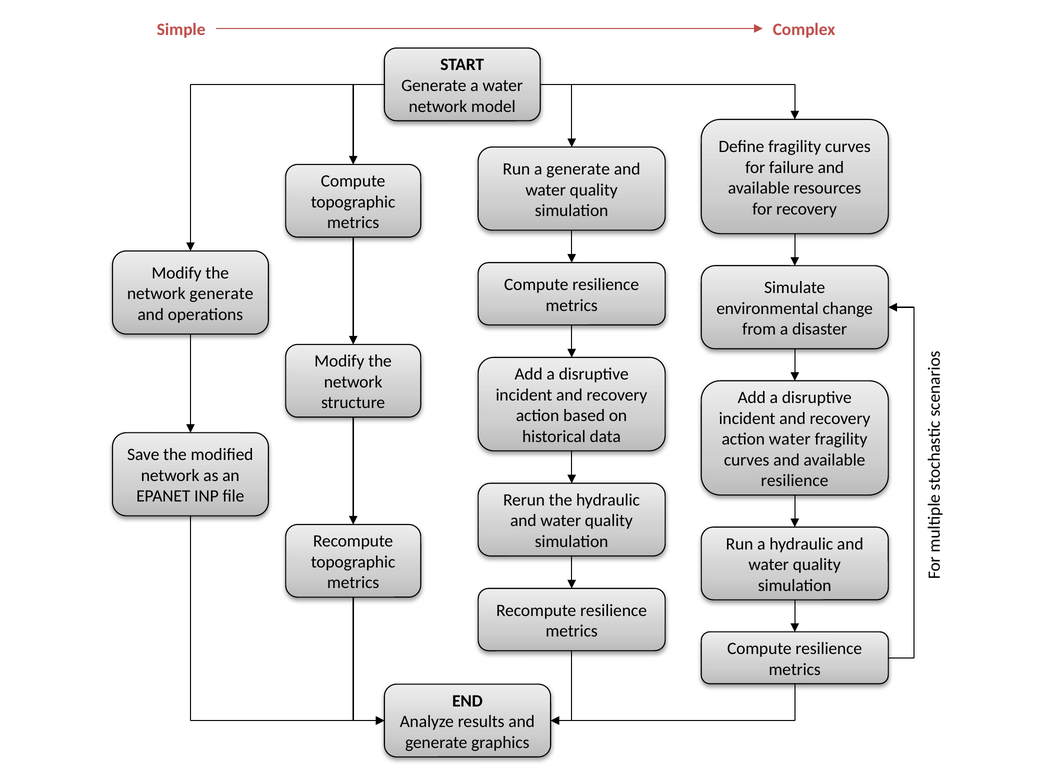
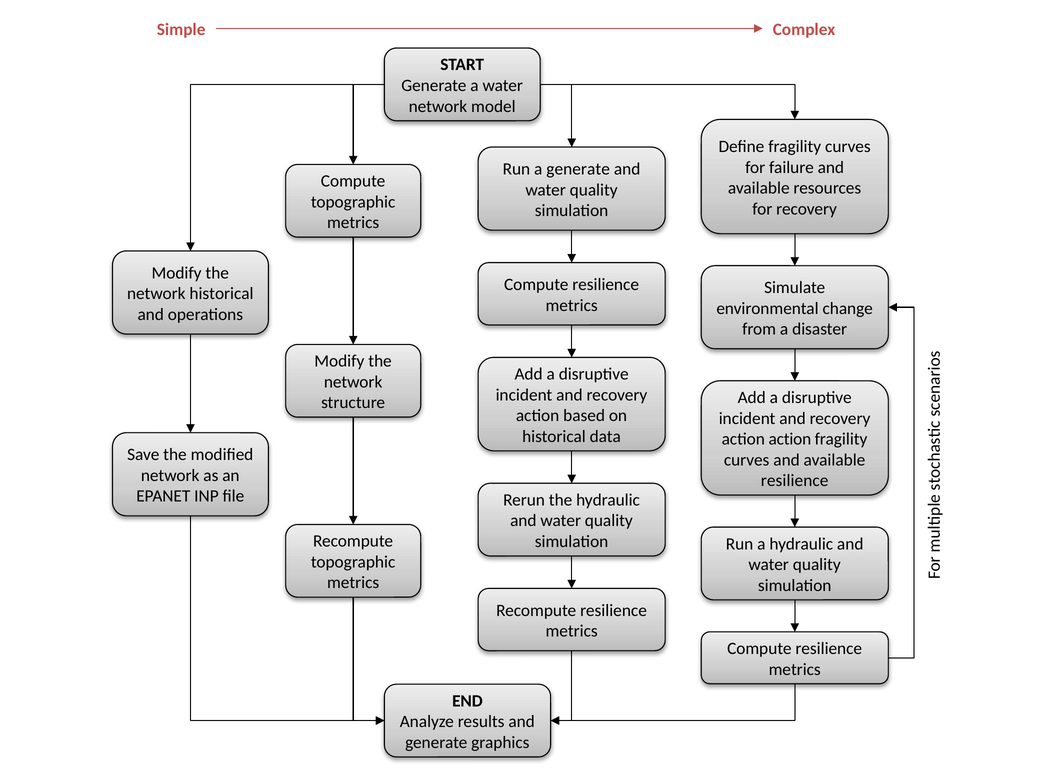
network generate: generate -> historical
action water: water -> action
